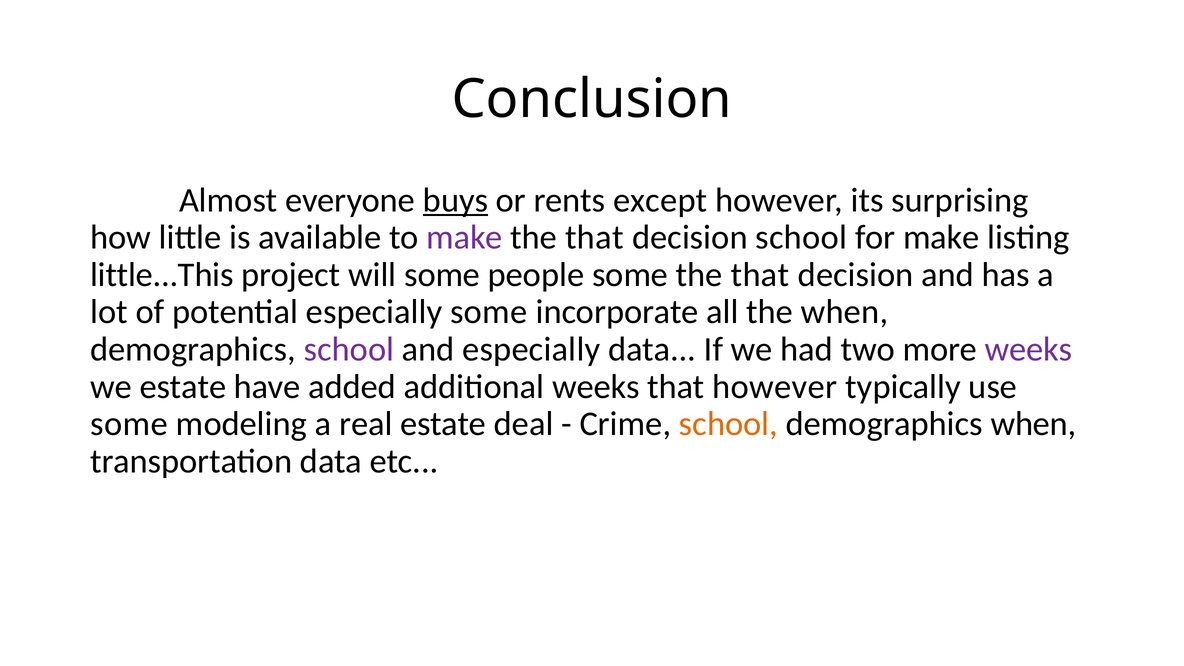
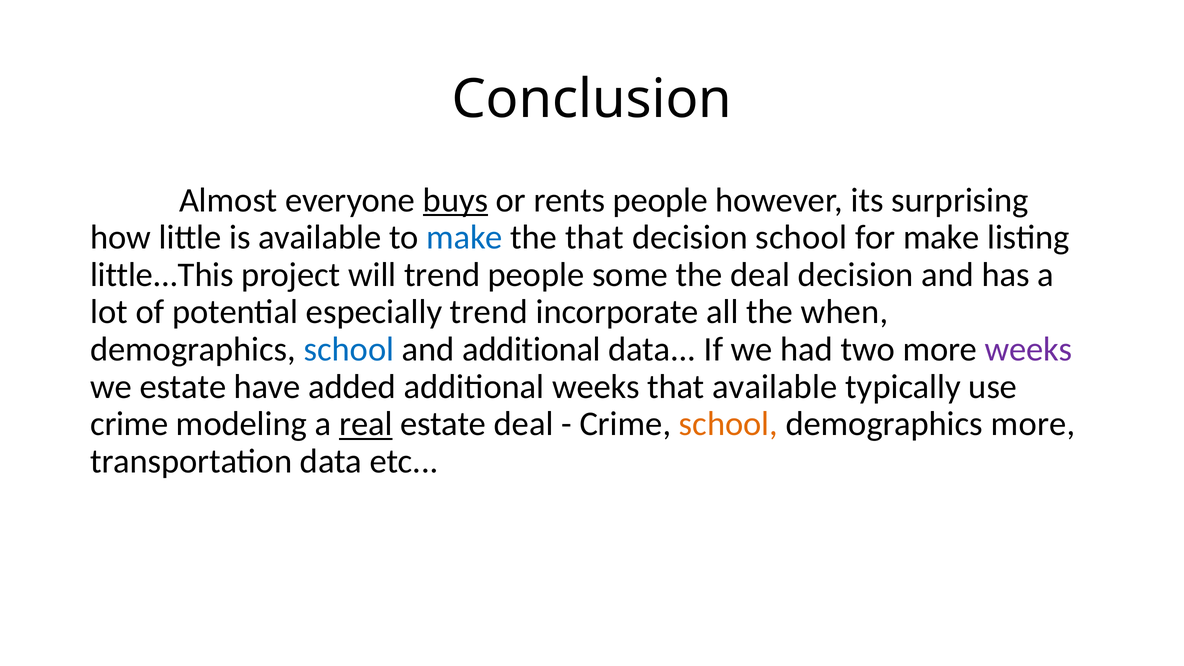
rents except: except -> people
make at (465, 237) colour: purple -> blue
will some: some -> trend
that at (760, 275): that -> deal
especially some: some -> trend
school at (349, 349) colour: purple -> blue
and especially: especially -> additional
that however: however -> available
some at (129, 424): some -> crime
real underline: none -> present
demographics when: when -> more
